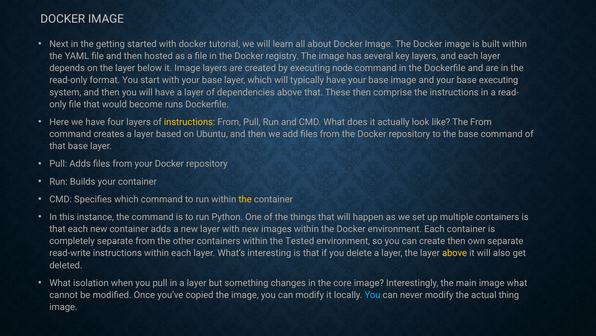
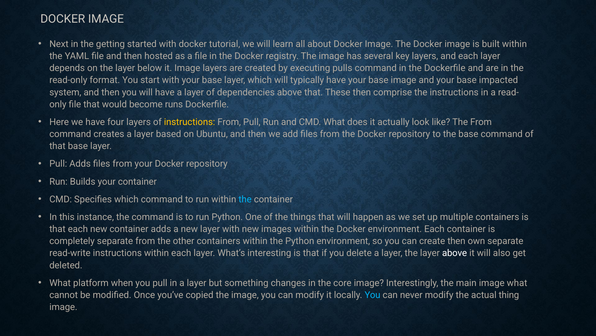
node: node -> pulls
base executing: executing -> impacted
the at (245, 199) colour: yellow -> light blue
the Tested: Tested -> Python
above at (455, 253) colour: yellow -> white
isolation: isolation -> platform
